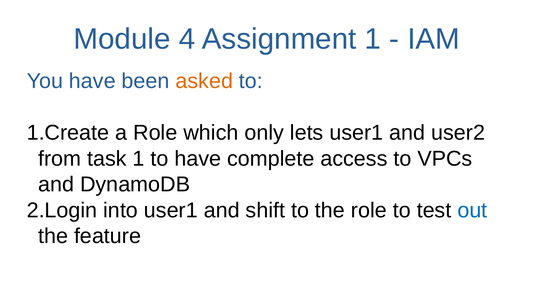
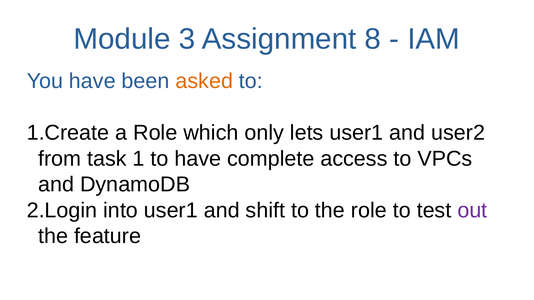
4: 4 -> 3
Assignment 1: 1 -> 8
out colour: blue -> purple
